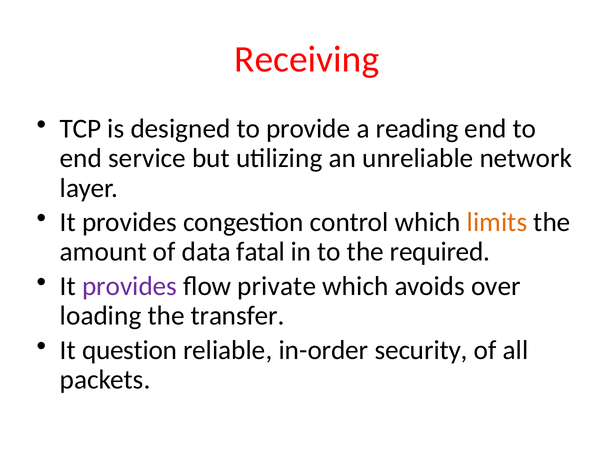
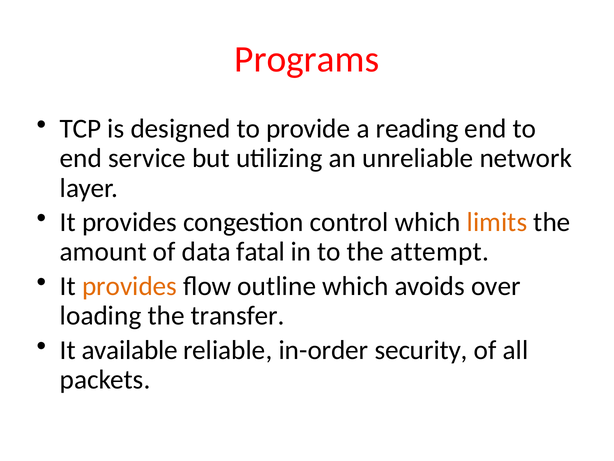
Receiving: Receiving -> Programs
required: required -> attempt
provides at (129, 286) colour: purple -> orange
private: private -> outline
question: question -> available
